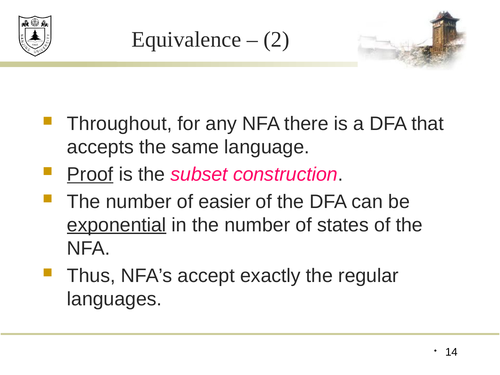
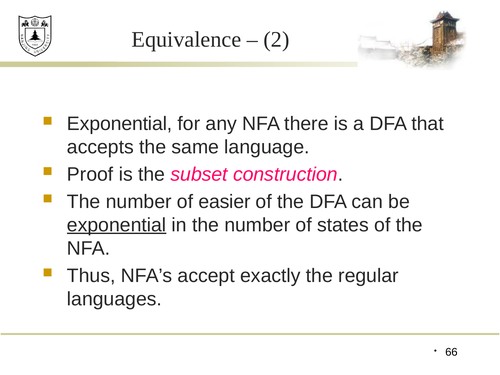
Throughout at (120, 124): Throughout -> Exponential
Proof underline: present -> none
14: 14 -> 66
